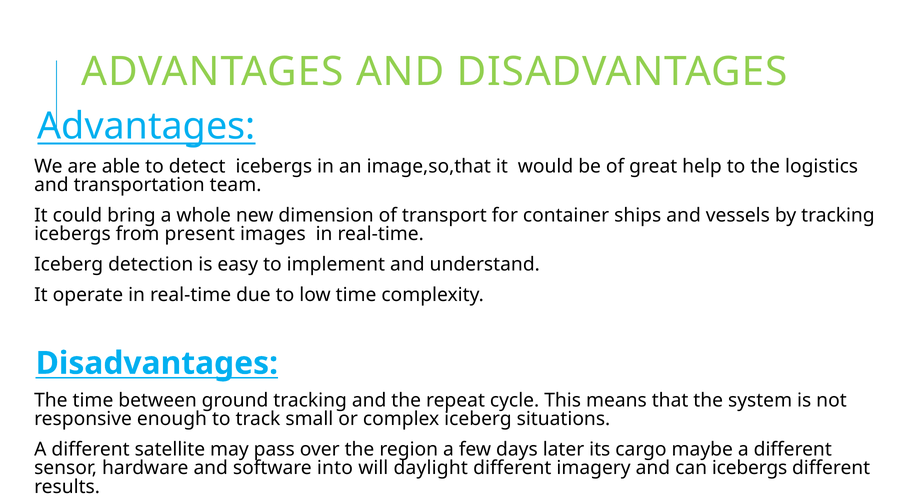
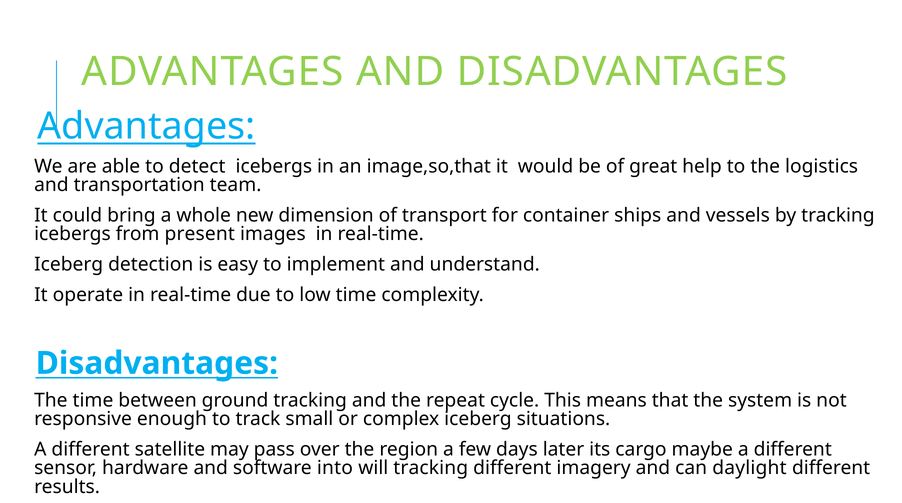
will daylight: daylight -> tracking
can icebergs: icebergs -> daylight
